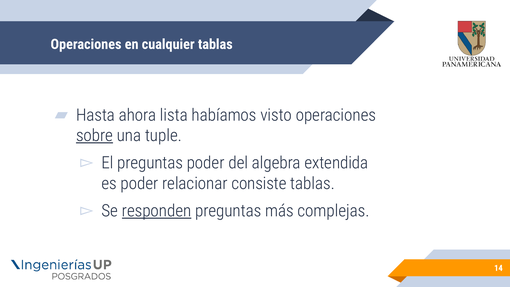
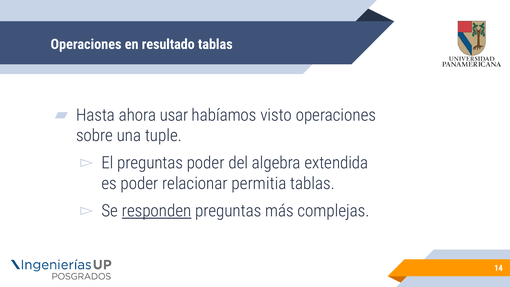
cualquier: cualquier -> resultado
lista: lista -> usar
sobre underline: present -> none
consiste: consiste -> permitia
